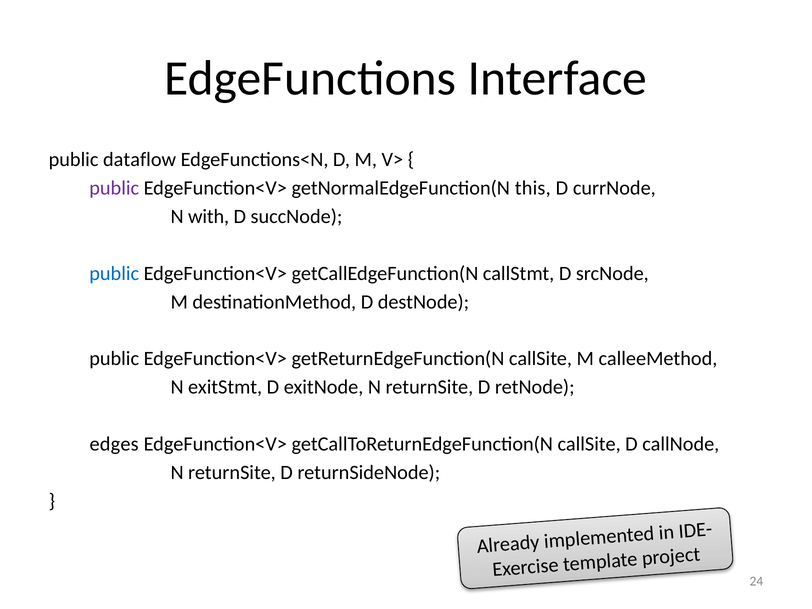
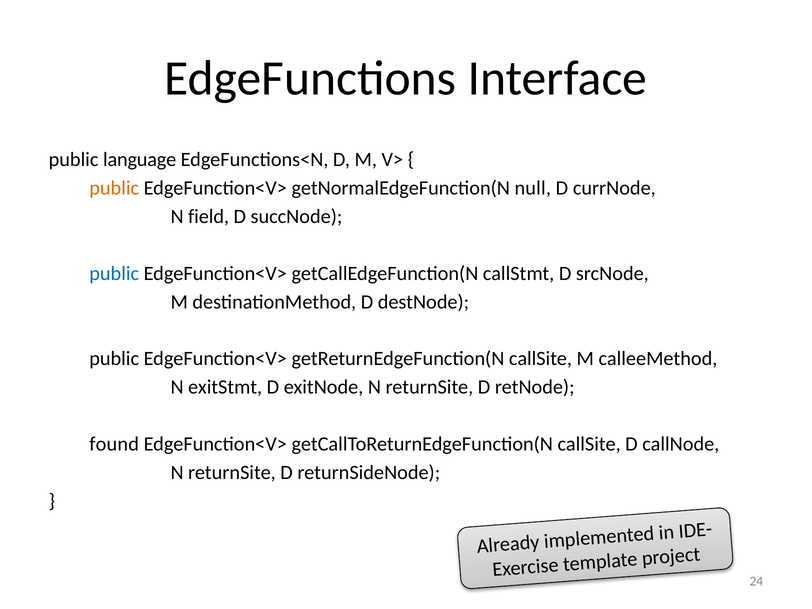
dataflow: dataflow -> language
public at (114, 188) colour: purple -> orange
this: this -> null
with: with -> field
edges: edges -> found
